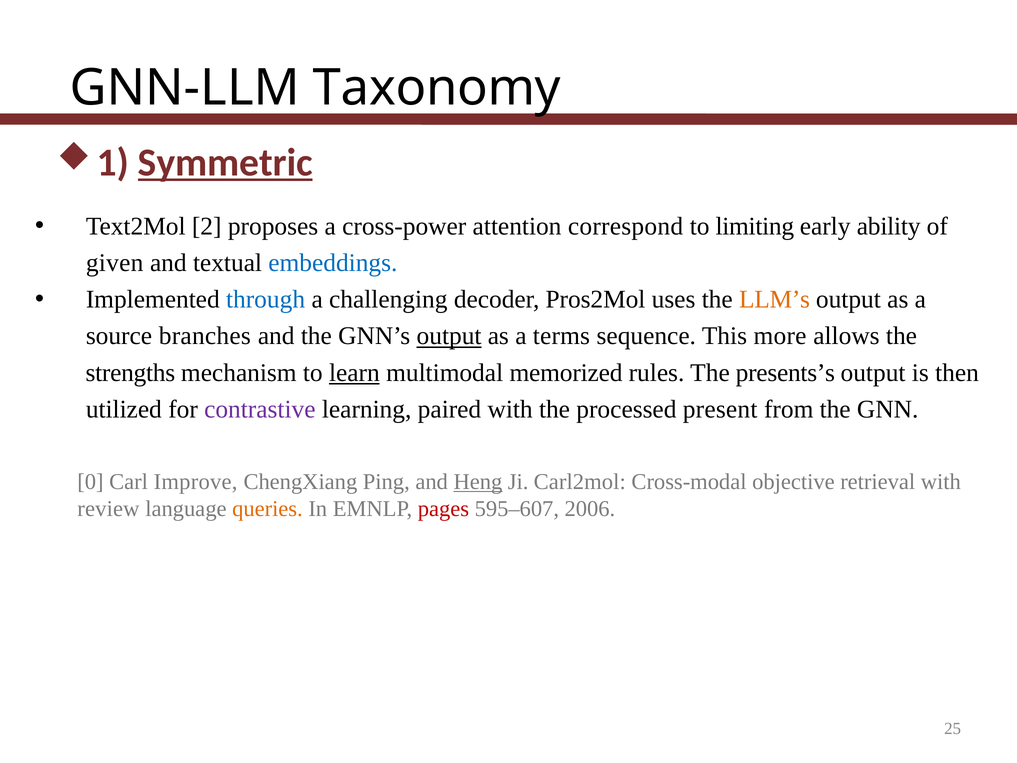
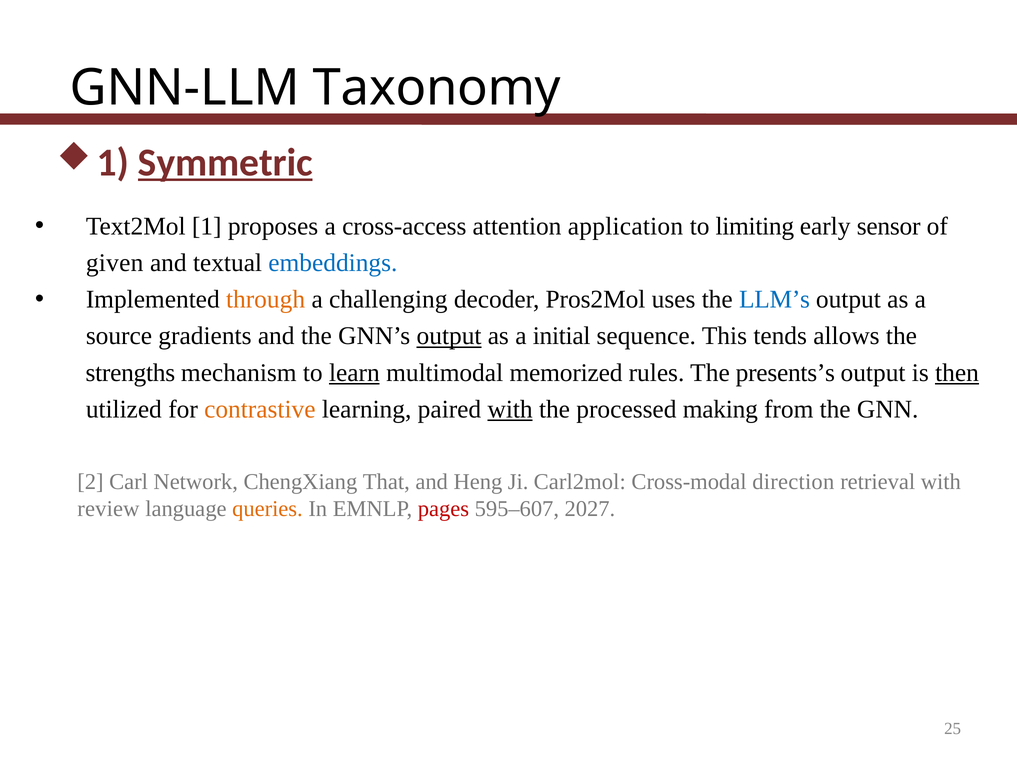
2: 2 -> 1
cross-power: cross-power -> cross-access
correspond: correspond -> application
ability: ability -> sensor
through colour: blue -> orange
LLM’s colour: orange -> blue
branches: branches -> gradients
terms: terms -> initial
more: more -> tends
then underline: none -> present
contrastive colour: purple -> orange
with at (510, 409) underline: none -> present
present: present -> making
0: 0 -> 2
Improve: Improve -> Network
Ping: Ping -> That
Heng underline: present -> none
objective: objective -> direction
2006: 2006 -> 2027
